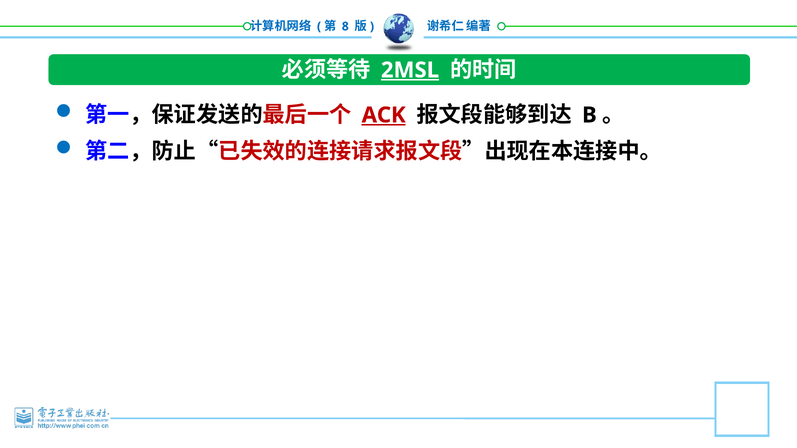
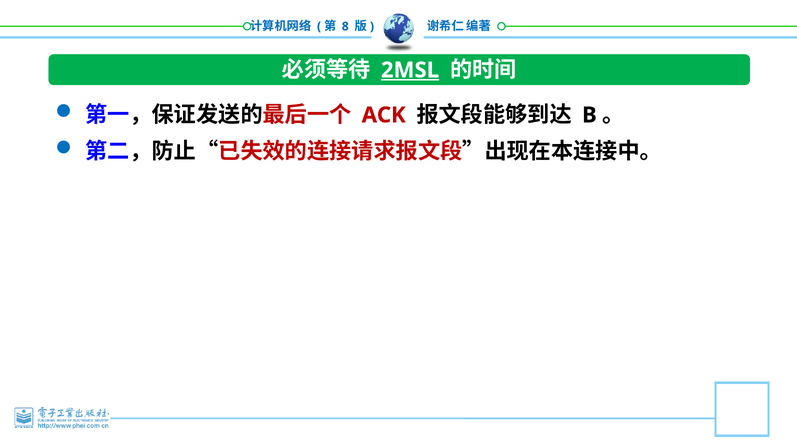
ACK underline: present -> none
